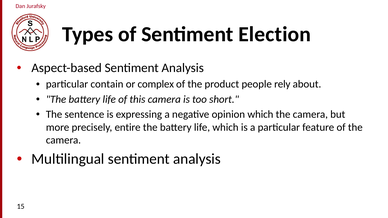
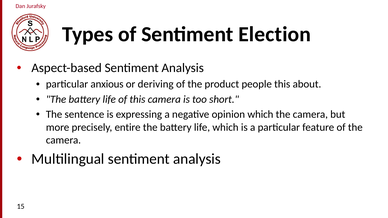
contain: contain -> anxious
complex: complex -> deriving
people rely: rely -> this
